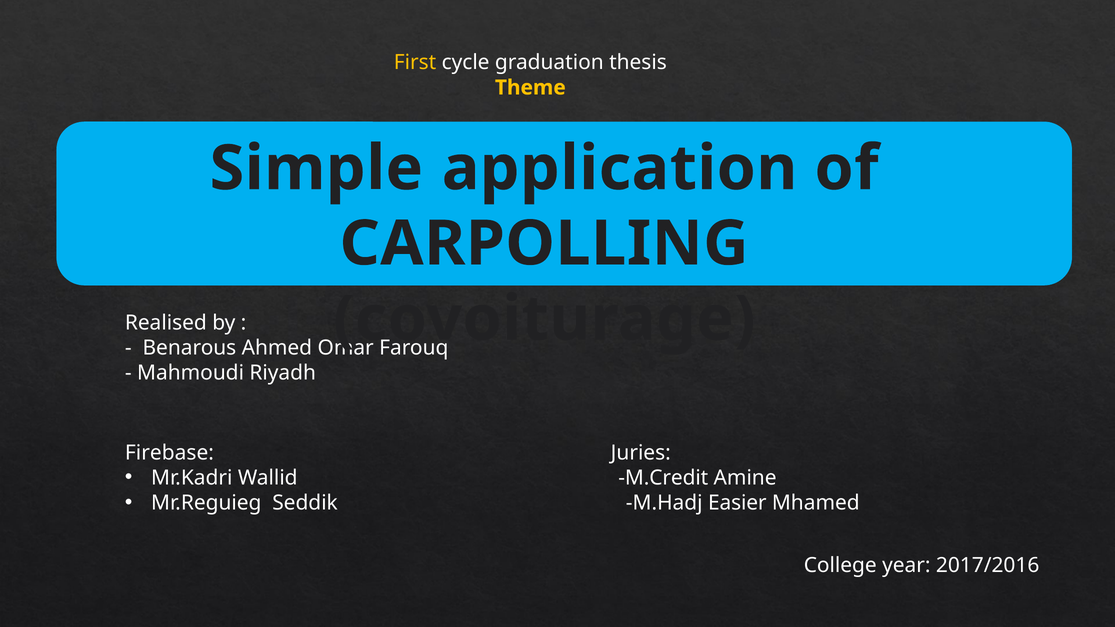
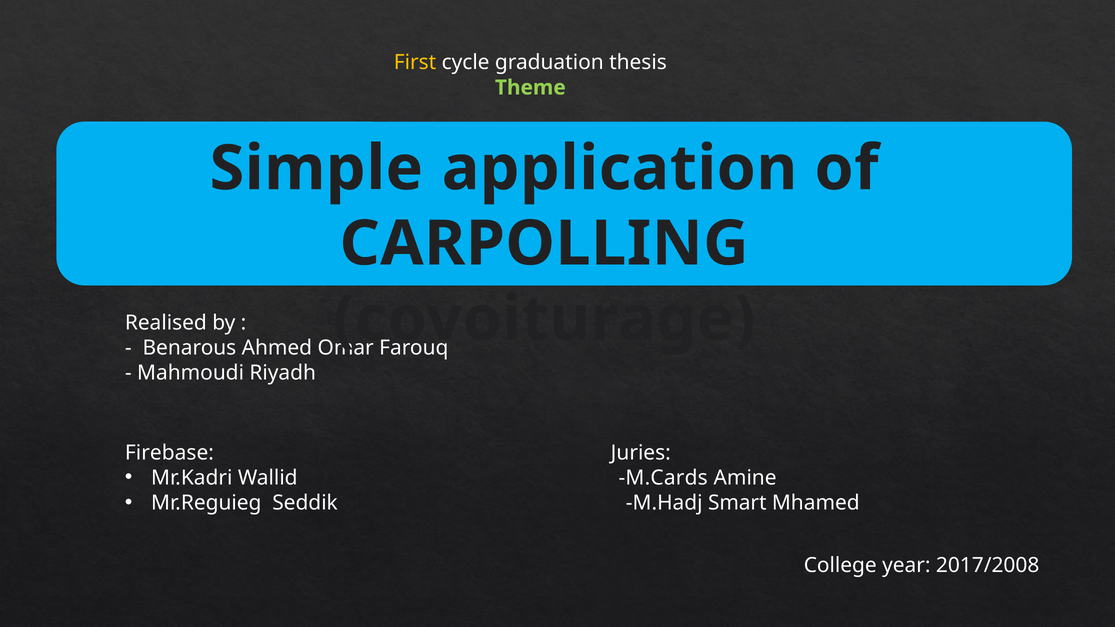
Theme colour: yellow -> light green
M.Credit: M.Credit -> M.Cards
Easier: Easier -> Smart
2017/2016: 2017/2016 -> 2017/2008
